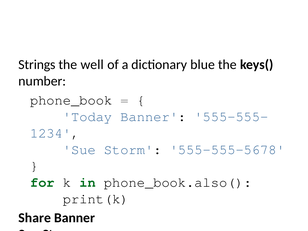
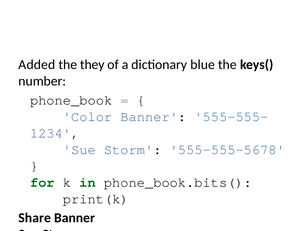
Strings: Strings -> Added
well: well -> they
Today: Today -> Color
phone_book.also(: phone_book.also( -> phone_book.bits(
